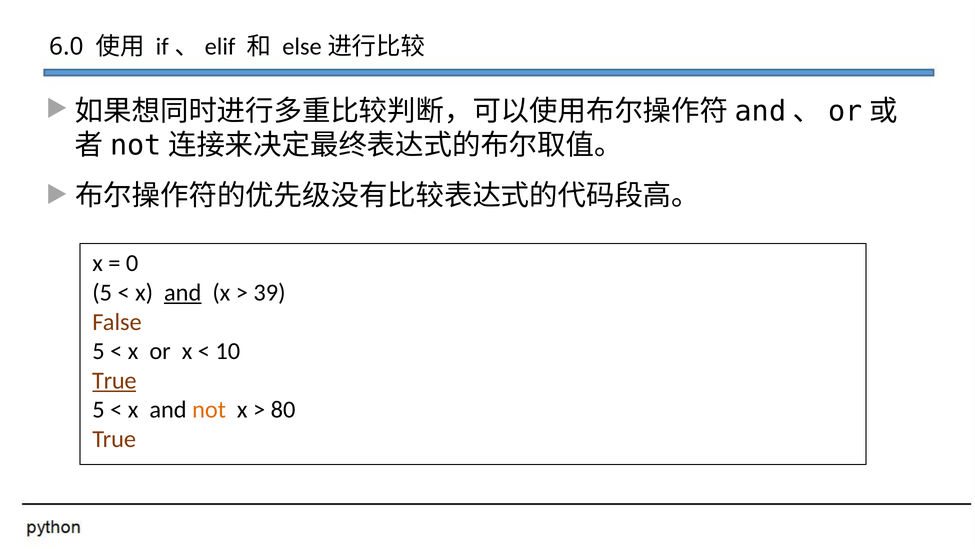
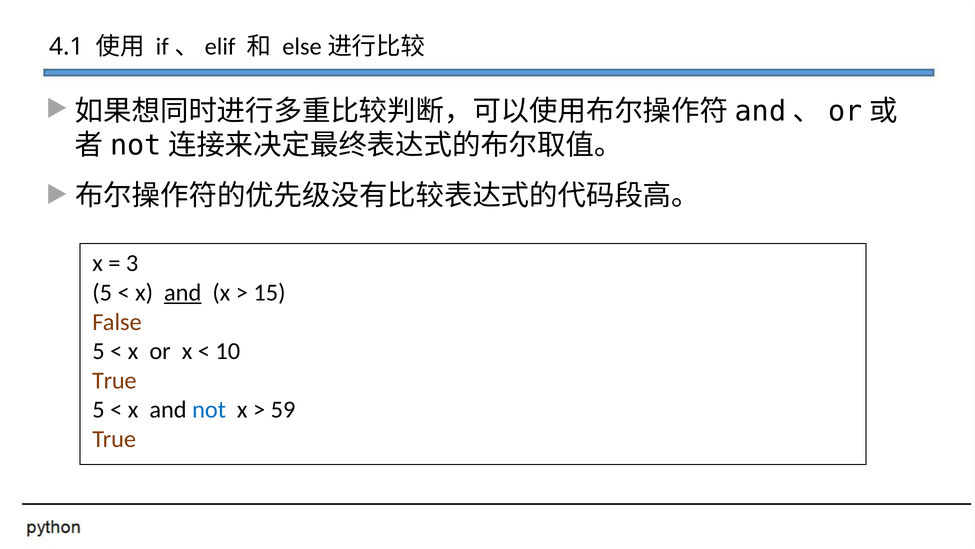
6.0: 6.0 -> 4.1
0: 0 -> 3
39: 39 -> 15
True at (114, 380) underline: present -> none
not colour: orange -> blue
80: 80 -> 59
